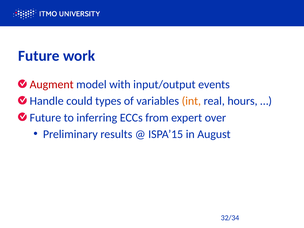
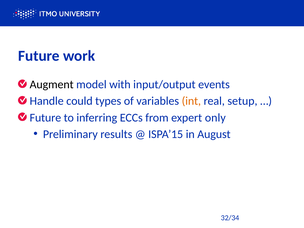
Augment colour: red -> black
hours: hours -> setup
over: over -> only
